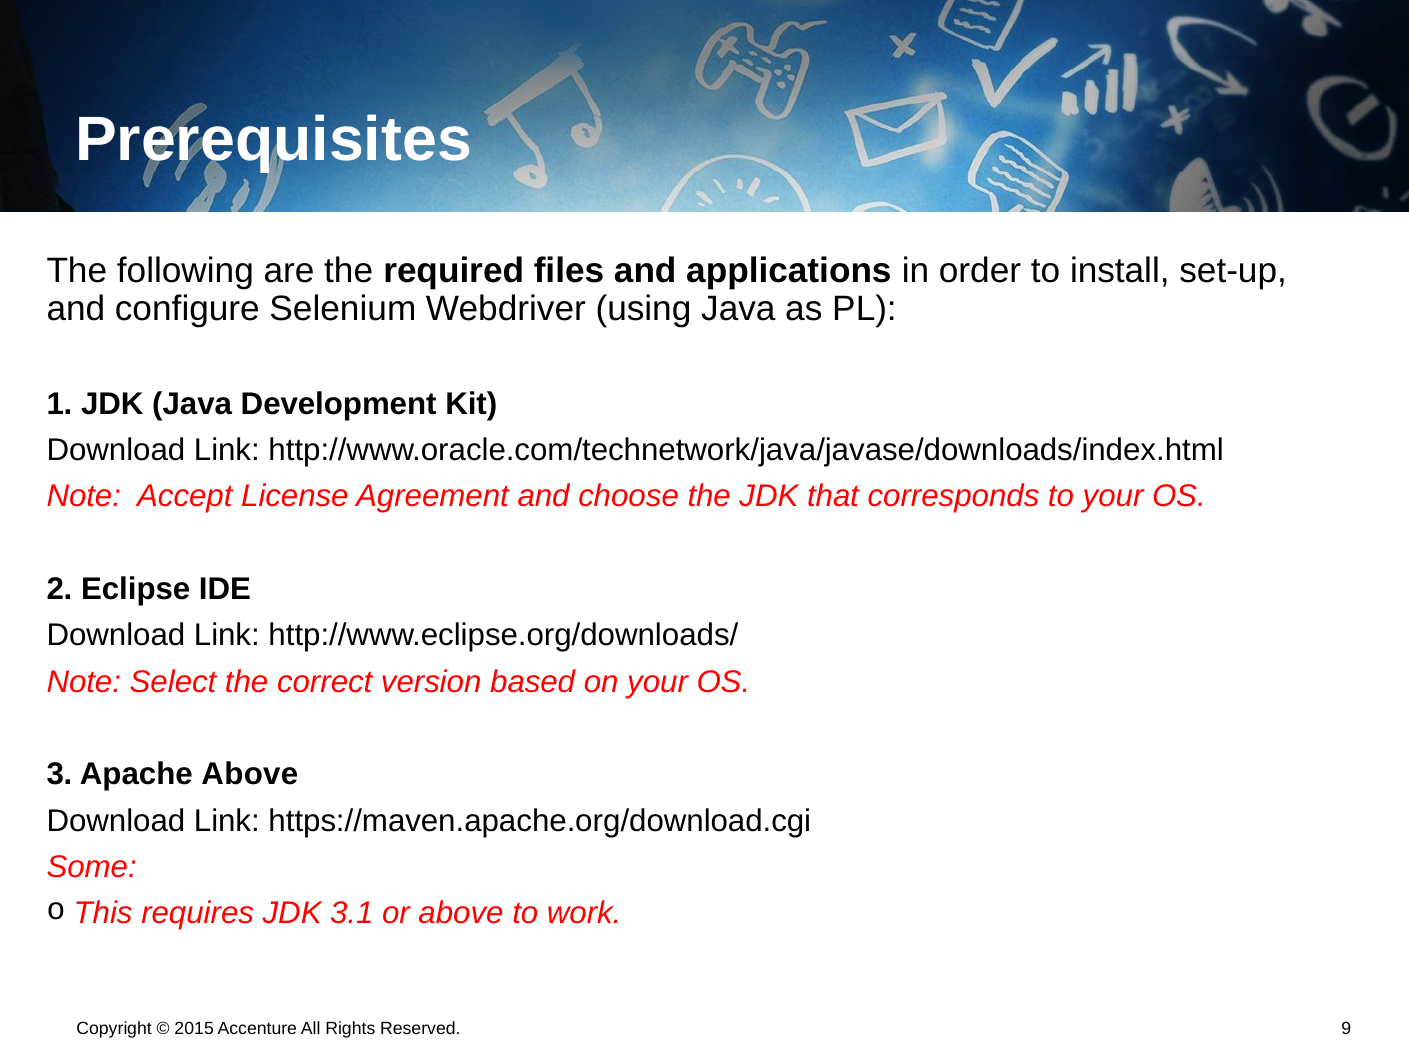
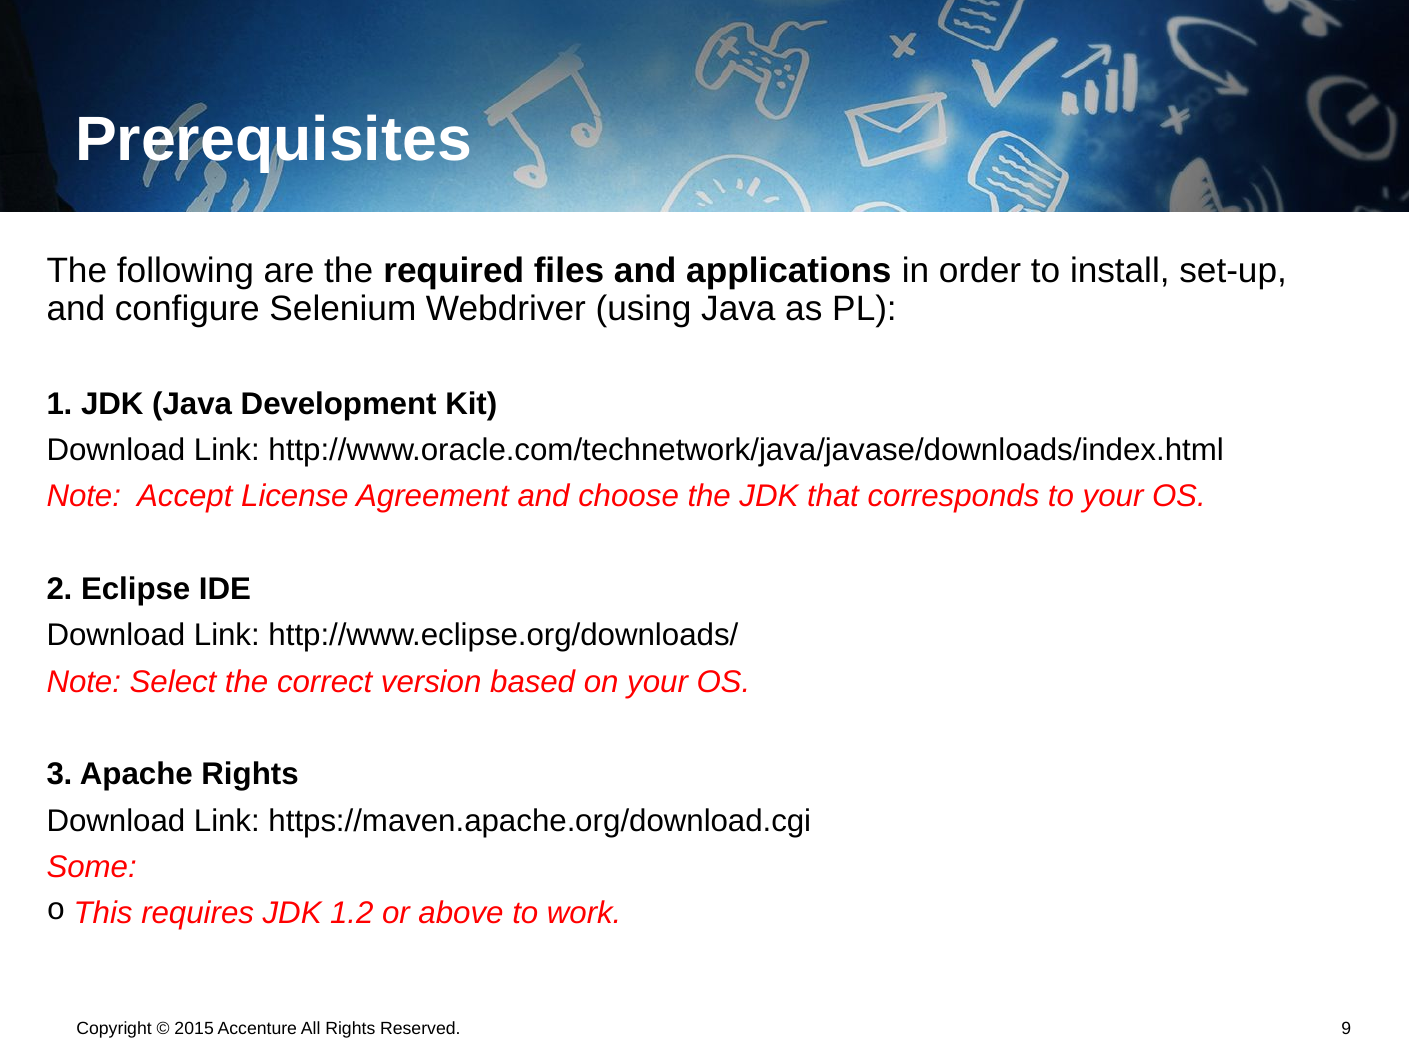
Apache Above: Above -> Rights
3.1: 3.1 -> 1.2
